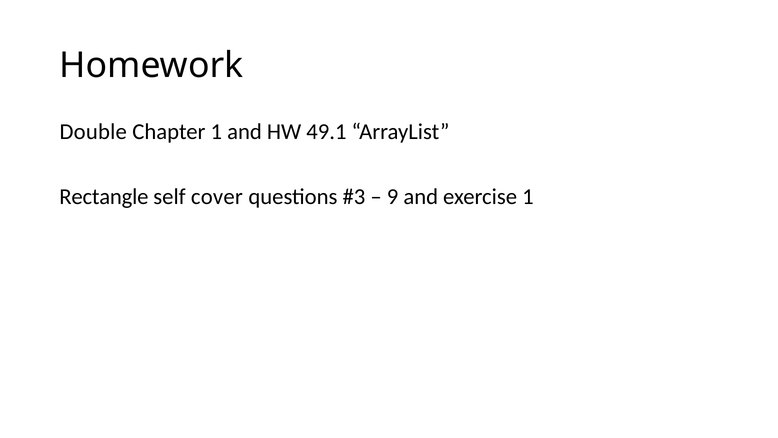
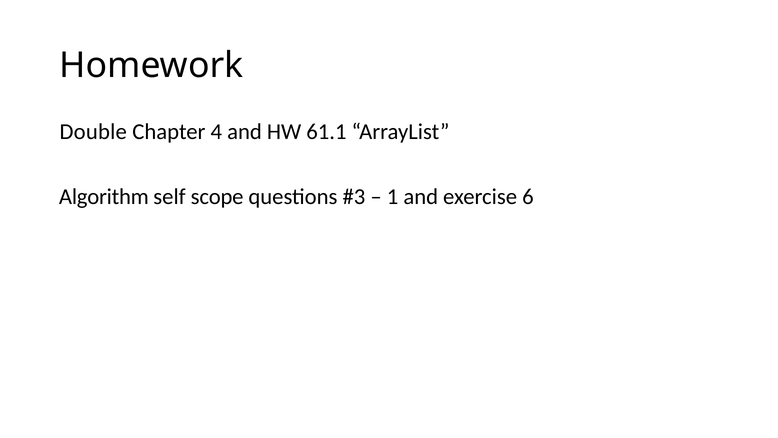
Chapter 1: 1 -> 4
49.1: 49.1 -> 61.1
Rectangle: Rectangle -> Algorithm
cover: cover -> scope
9: 9 -> 1
exercise 1: 1 -> 6
